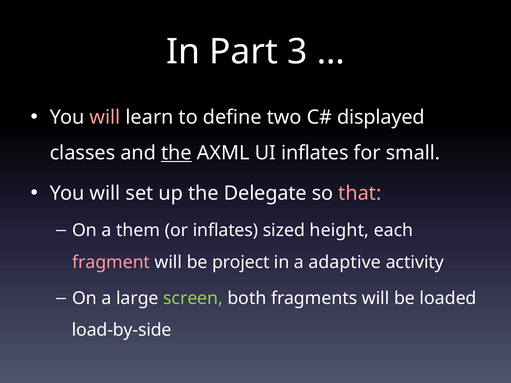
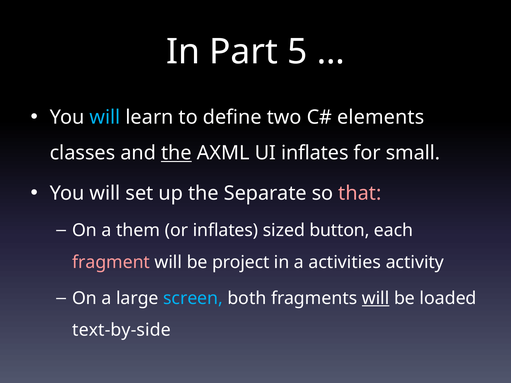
3: 3 -> 5
will at (105, 117) colour: pink -> light blue
displayed: displayed -> elements
Delegate: Delegate -> Separate
height: height -> button
adaptive: adaptive -> activities
screen colour: light green -> light blue
will at (376, 298) underline: none -> present
load-by-side: load-by-side -> text-by-side
